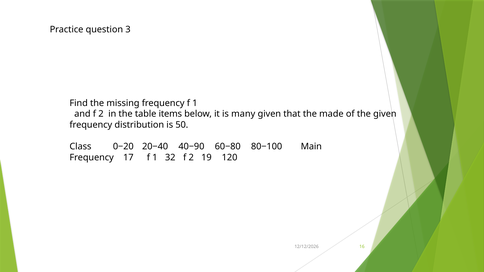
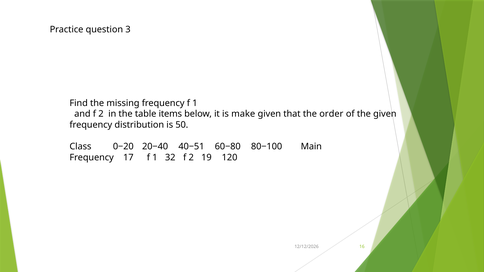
many: many -> make
made: made -> order
40−90: 40−90 -> 40−51
